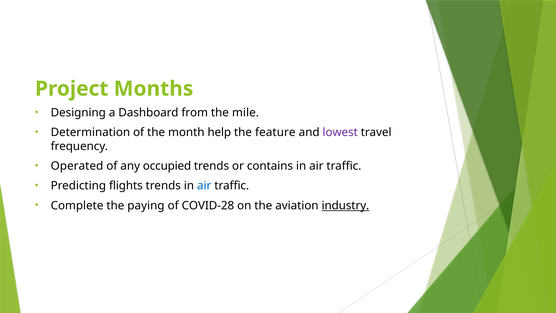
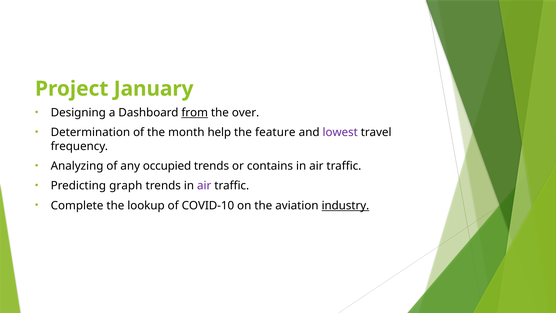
Months: Months -> January
from underline: none -> present
mile: mile -> over
Operated: Operated -> Analyzing
flights: flights -> graph
air at (204, 186) colour: blue -> purple
paying: paying -> lookup
COVID-28: COVID-28 -> COVID-10
